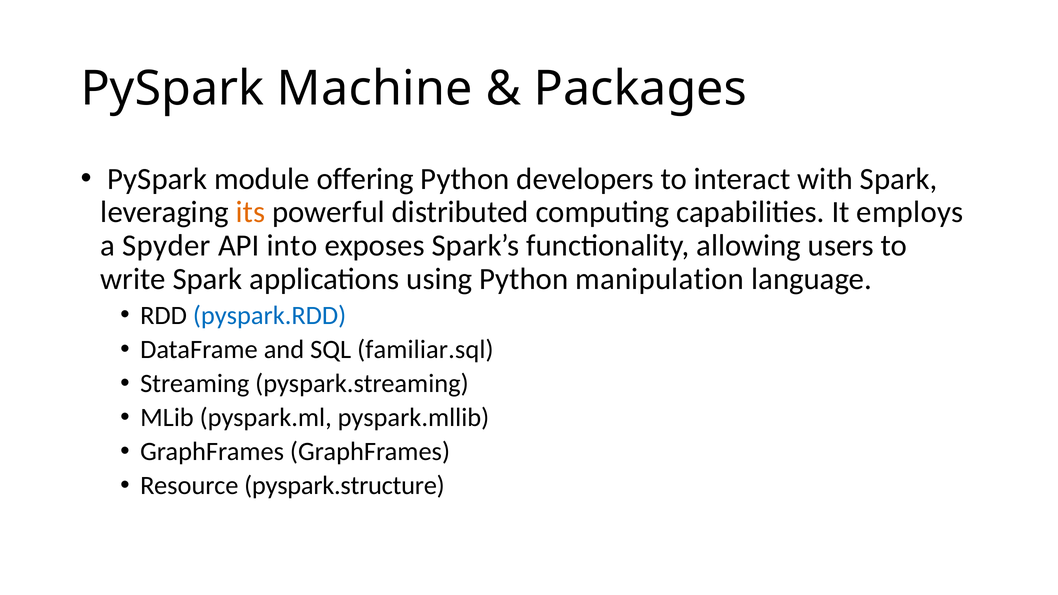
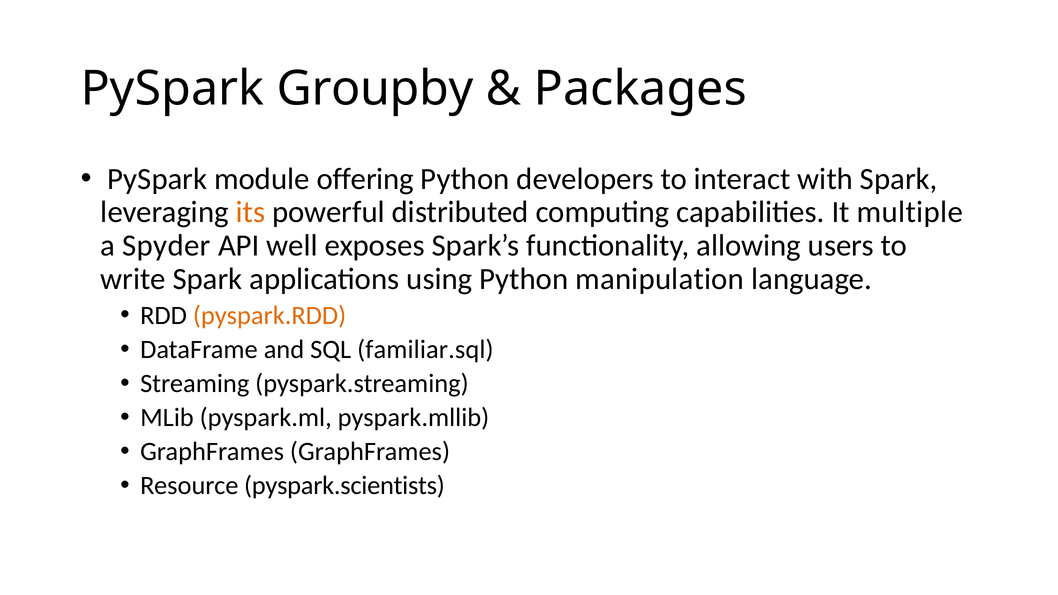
Machine: Machine -> Groupby
employs: employs -> multiple
into: into -> well
pyspark.RDD colour: blue -> orange
pyspark.structure: pyspark.structure -> pyspark.scientists
